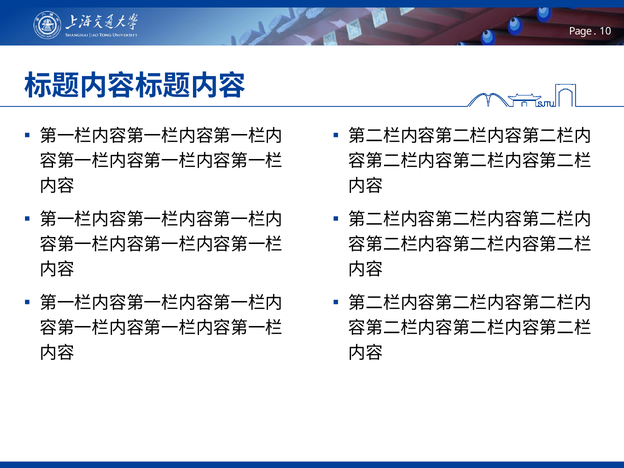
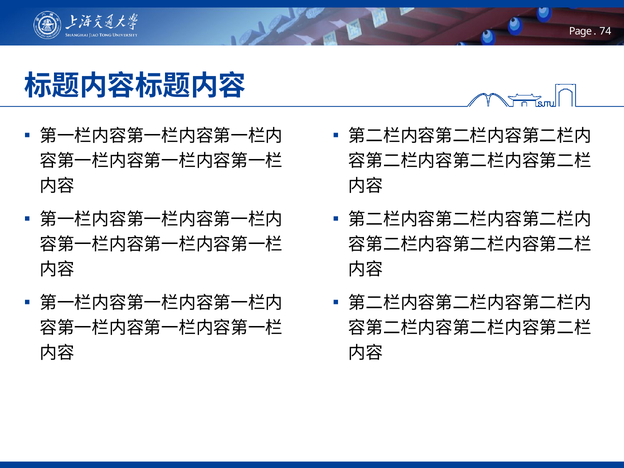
10: 10 -> 74
